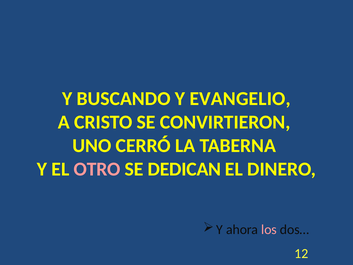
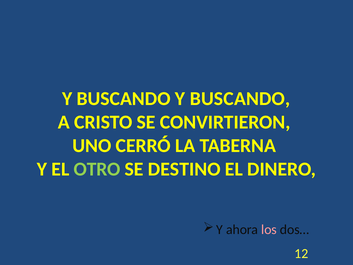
EVANGELIO at (240, 98): EVANGELIO -> BUSCANDO
OTRO colour: pink -> light green
DEDICAN: DEDICAN -> DESTINO
